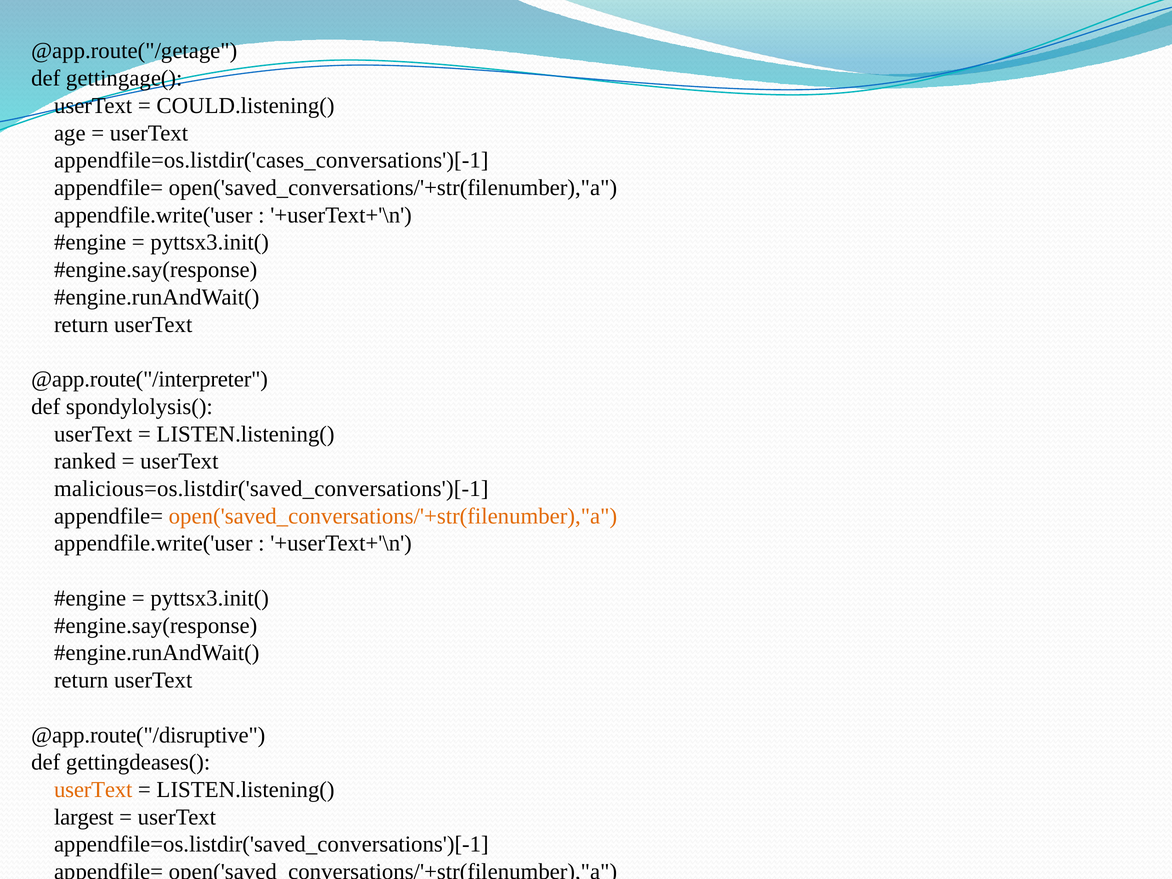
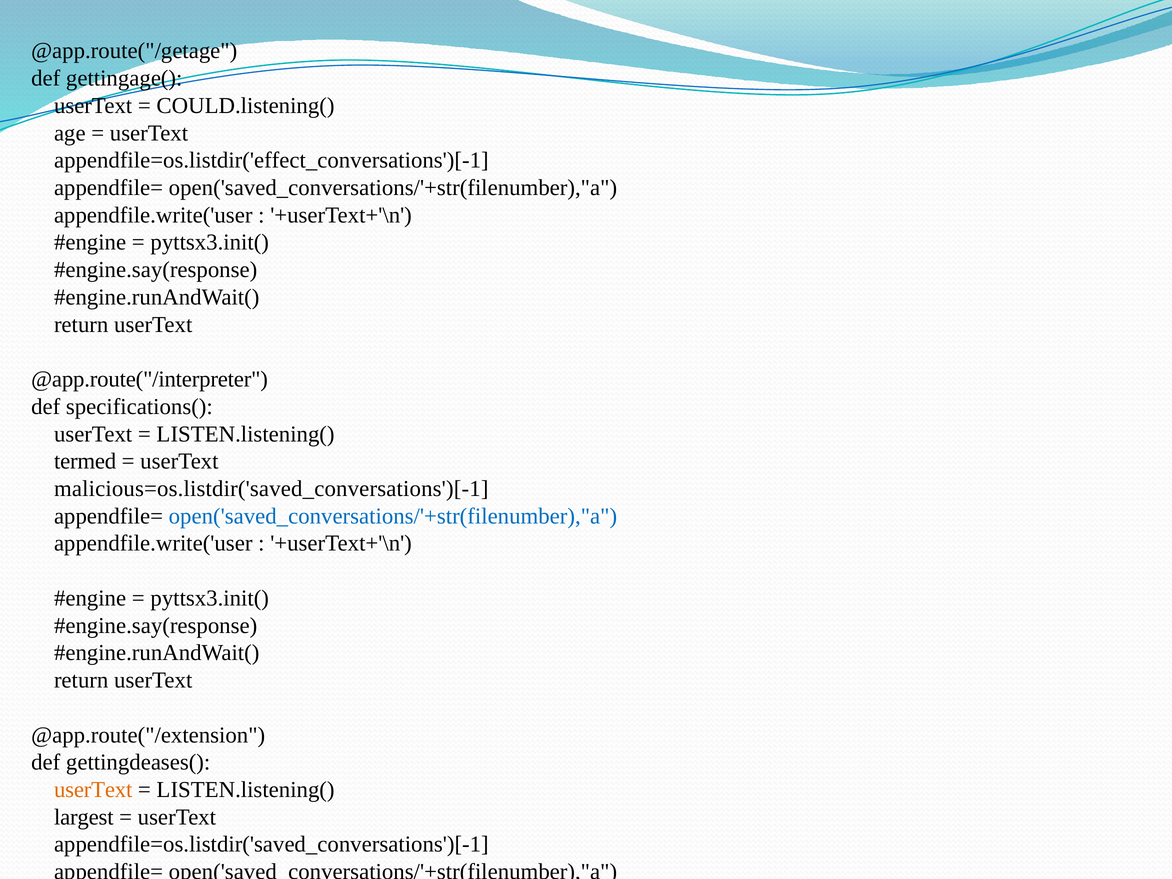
appendfile=os.listdir('cases_conversations')[-1: appendfile=os.listdir('cases_conversations')[-1 -> appendfile=os.listdir('effect_conversations')[-1
spondylolysis(: spondylolysis( -> specifications(
ranked: ranked -> termed
open('saved_conversations/'+str(filenumber),"a at (393, 516) colour: orange -> blue
@app.route("/disruptive: @app.route("/disruptive -> @app.route("/extension
